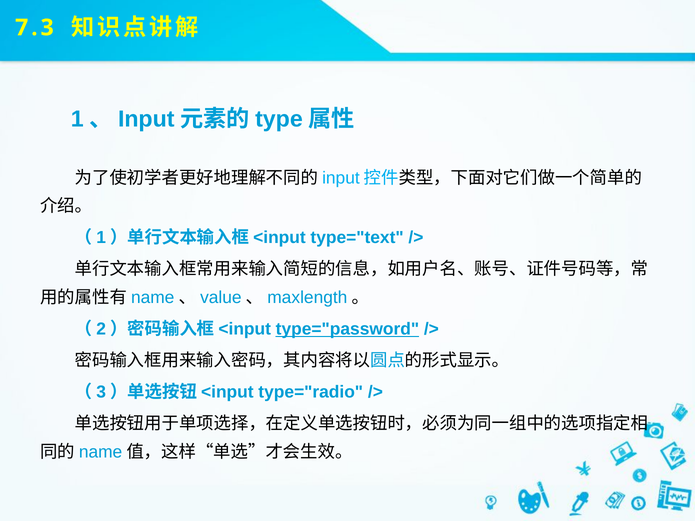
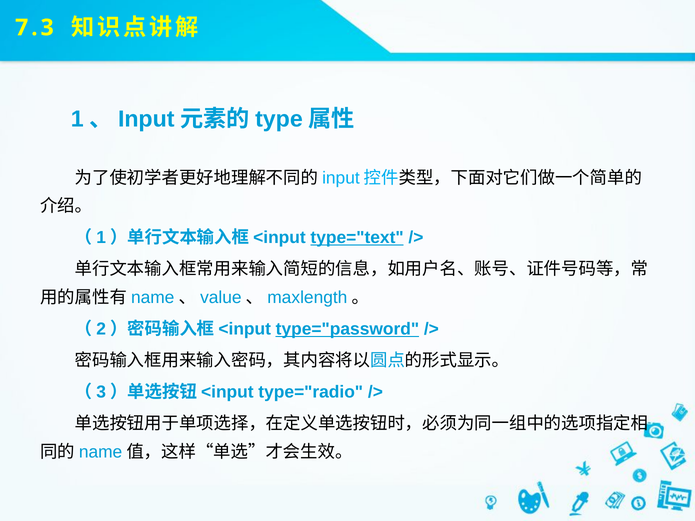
type="text underline: none -> present
